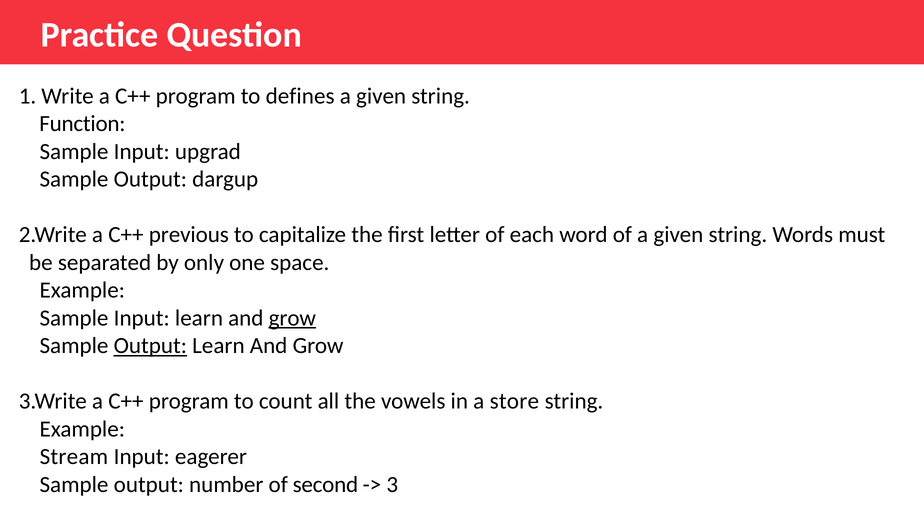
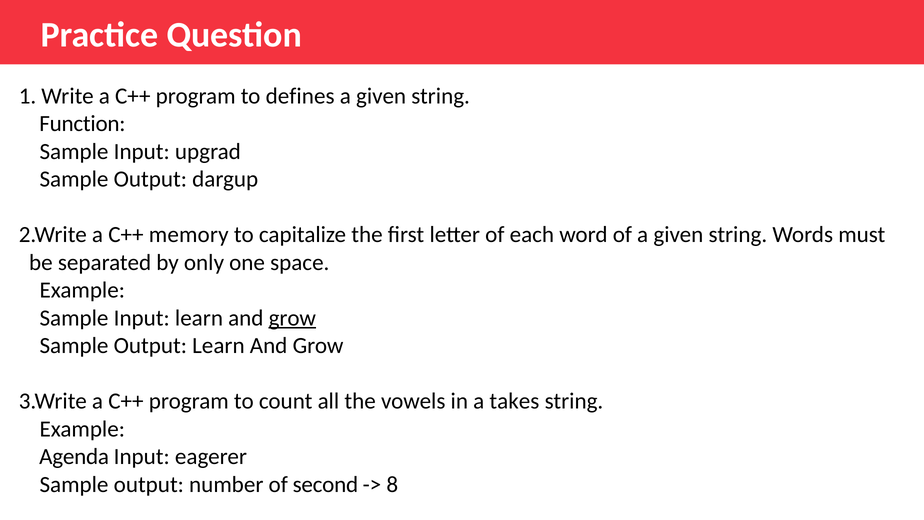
previous: previous -> memory
Output at (150, 346) underline: present -> none
store: store -> takes
Stream: Stream -> Agenda
3: 3 -> 8
